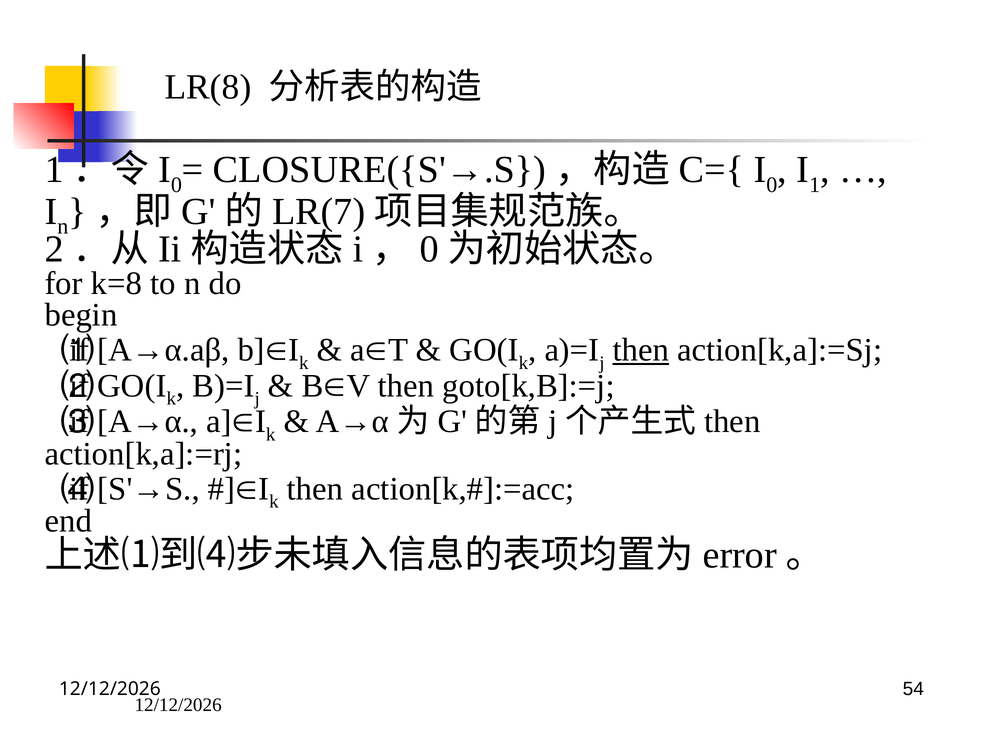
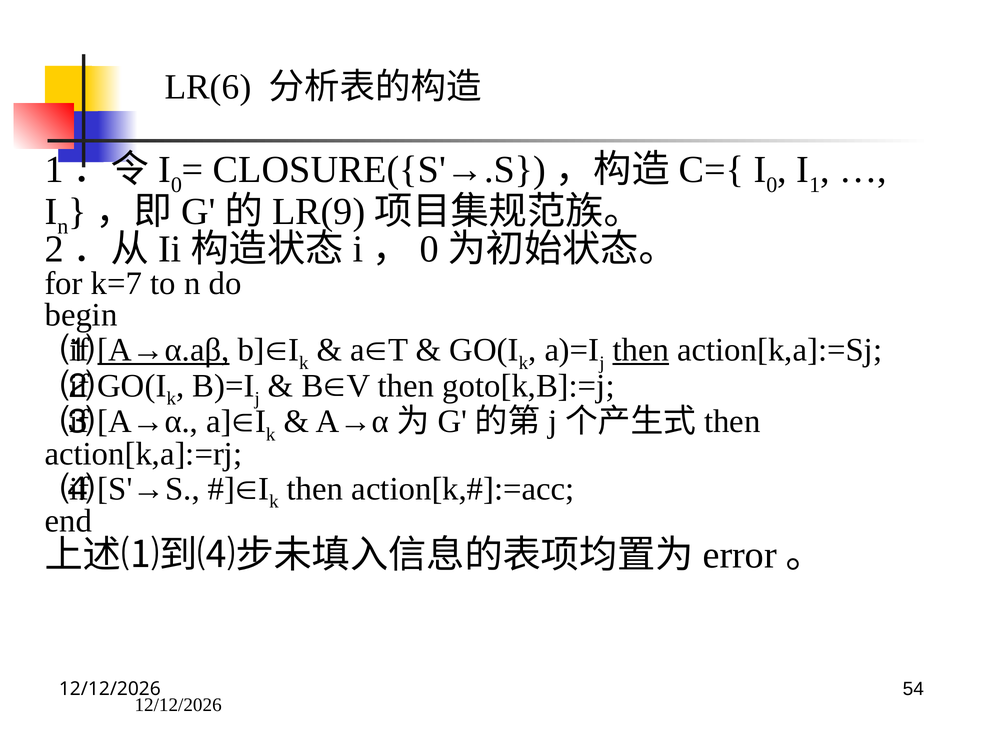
LR(8: LR(8 -> LR(6
LR(7: LR(7 -> LR(9
k=8: k=8 -> k=7
A→α.aβ underline: none -> present
